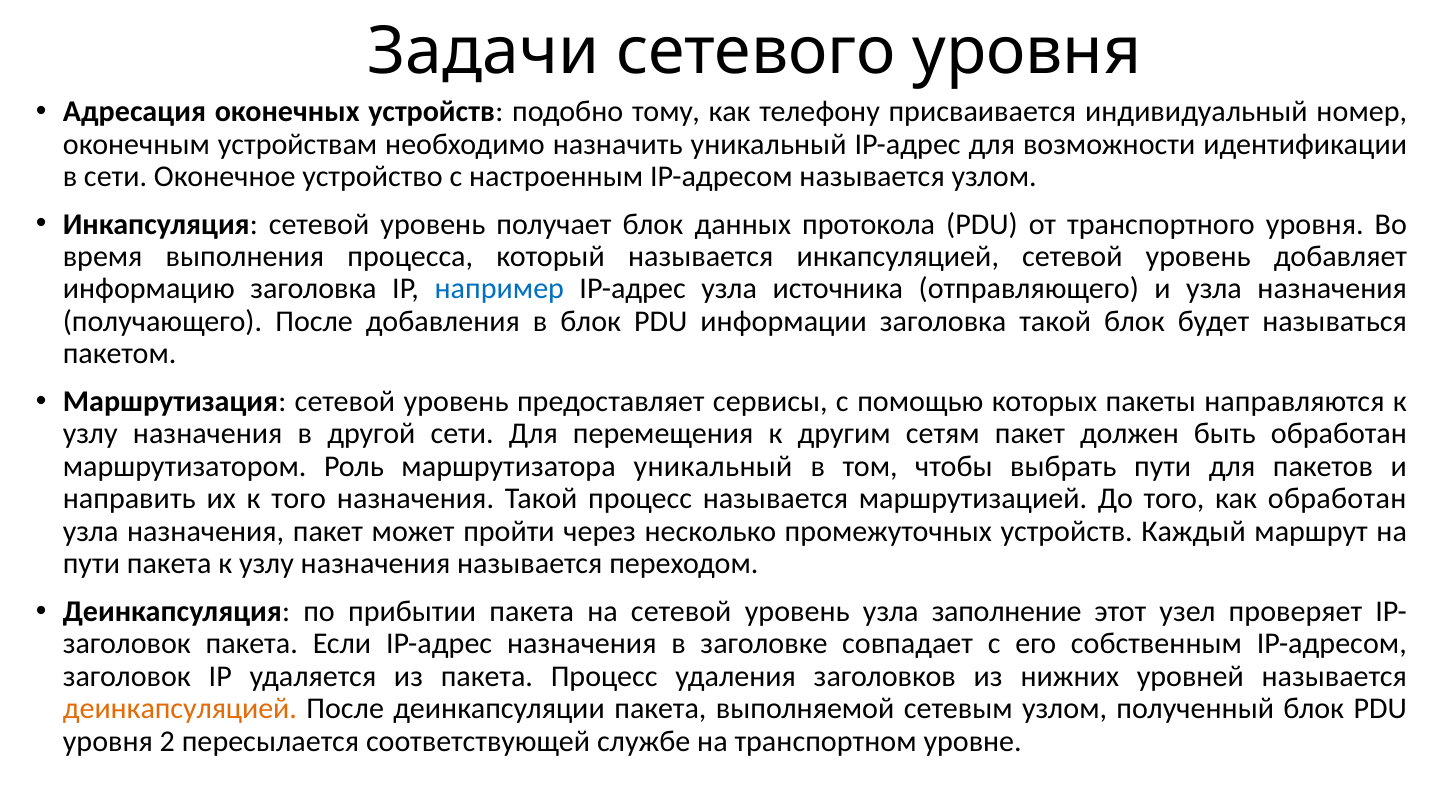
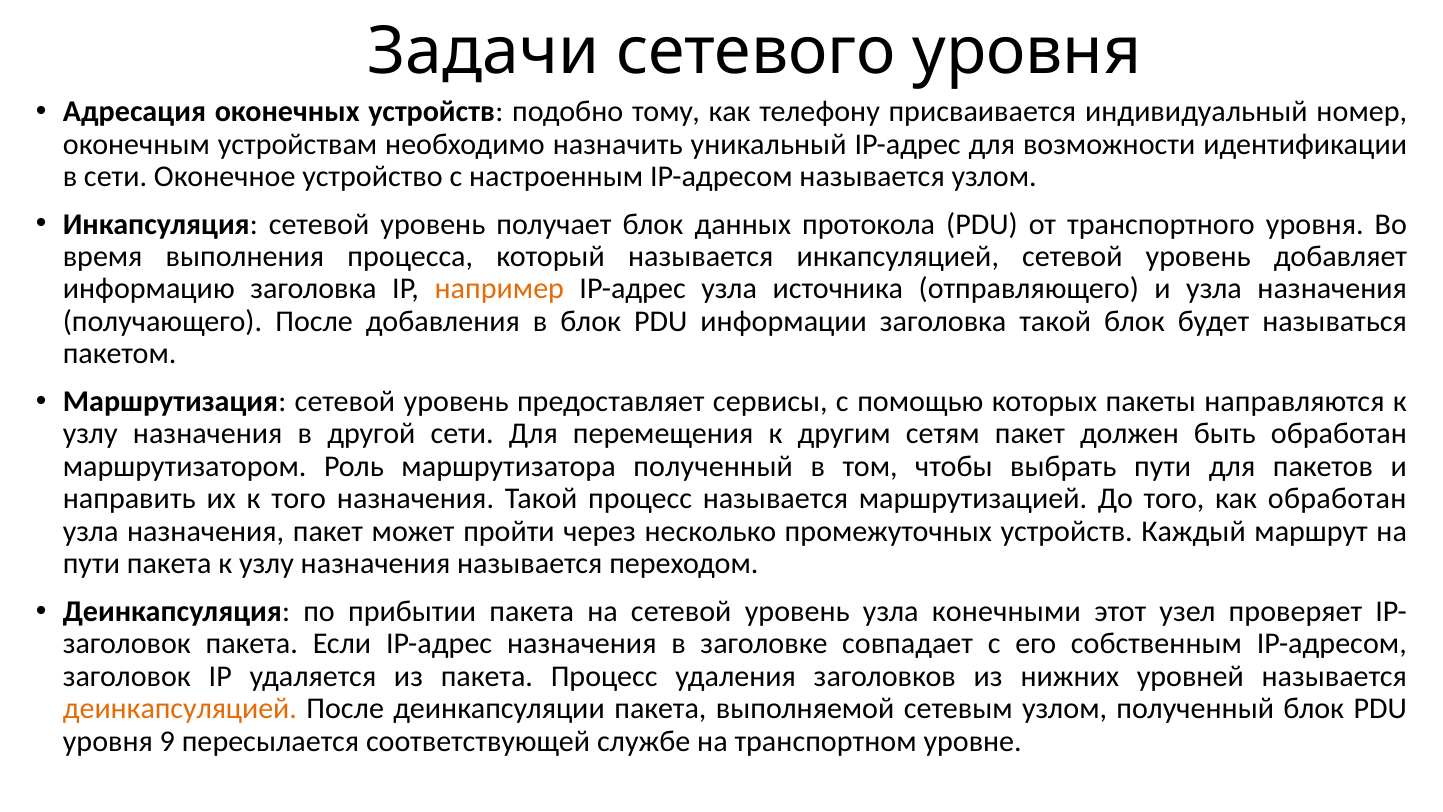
например colour: blue -> orange
маршрутизатора уникальный: уникальный -> полученный
заполнение: заполнение -> конечными
2: 2 -> 9
